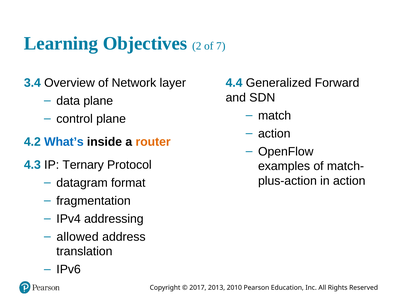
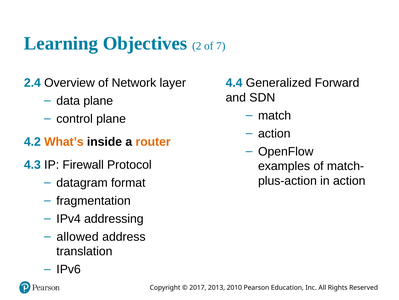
3.4: 3.4 -> 2.4
What’s colour: blue -> orange
Ternary: Ternary -> Firewall
